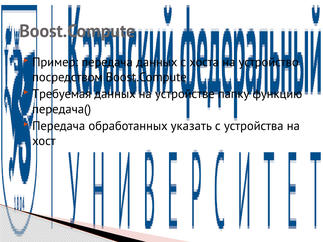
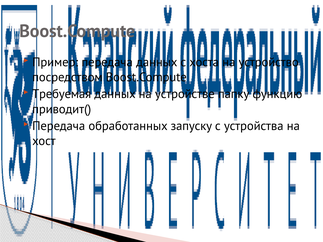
передача(: передача( -> приводит(
указать: указать -> запуску
